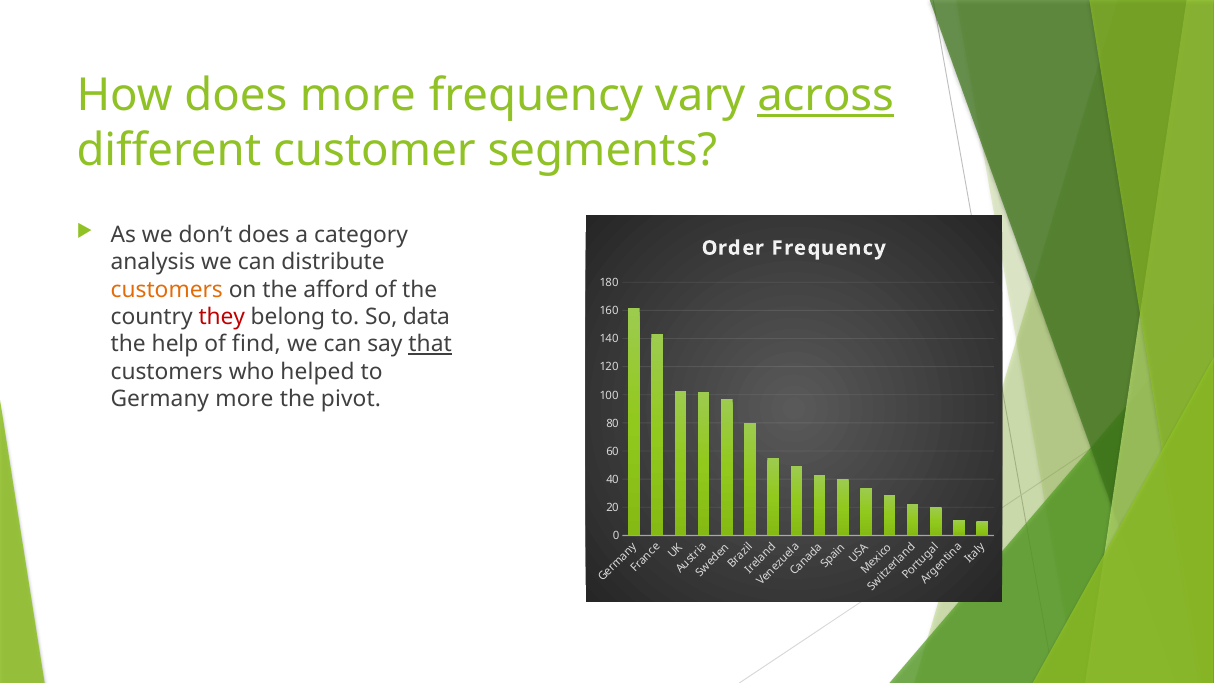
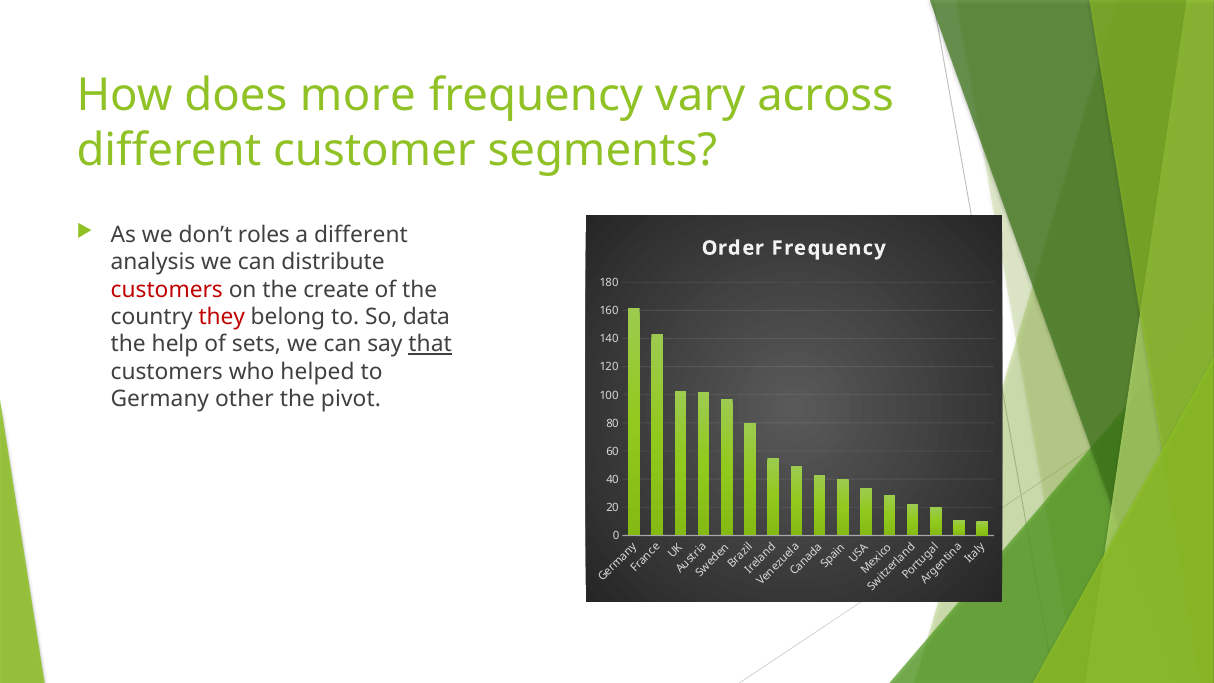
across underline: present -> none
don’t does: does -> roles
a category: category -> different
customers at (167, 290) colour: orange -> red
afford: afford -> create
find: find -> sets
Germany more: more -> other
